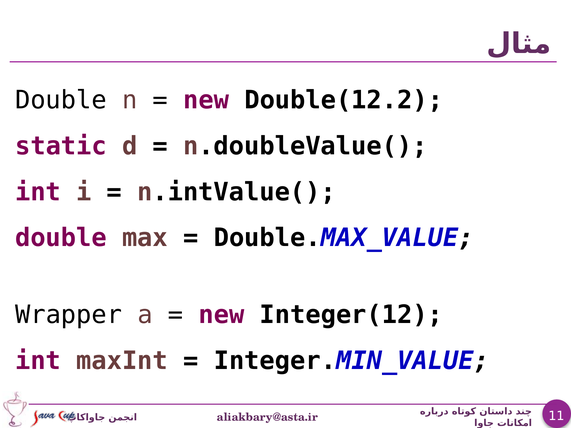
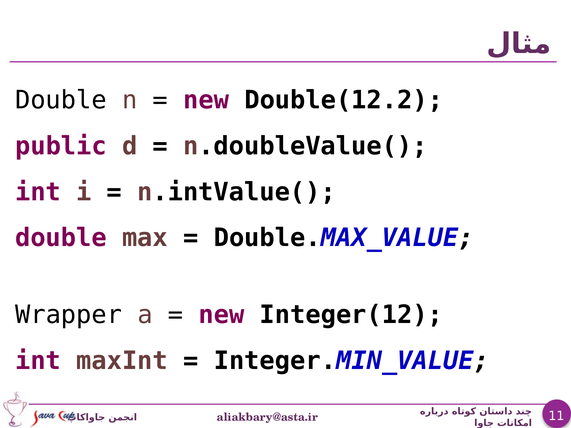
static: static -> public
